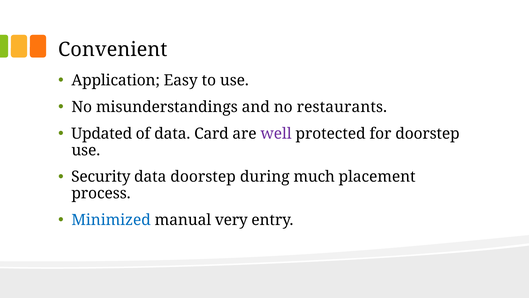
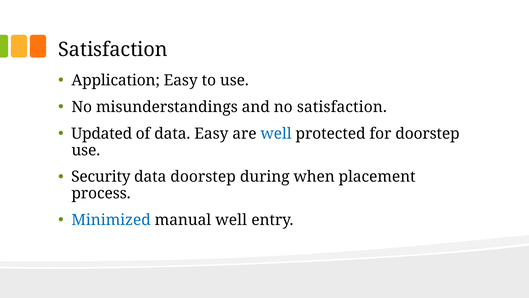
Convenient at (113, 50): Convenient -> Satisfaction
no restaurants: restaurants -> satisfaction
data Card: Card -> Easy
well at (276, 133) colour: purple -> blue
much: much -> when
manual very: very -> well
